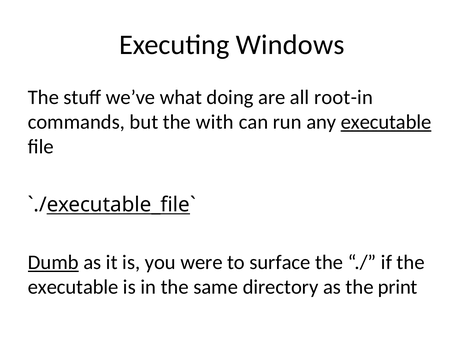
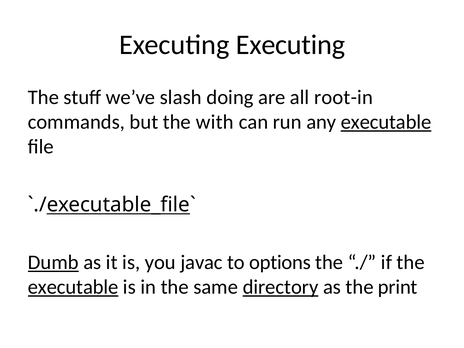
Executing Windows: Windows -> Executing
what: what -> slash
were: were -> javac
surface: surface -> options
executable at (73, 287) underline: none -> present
directory underline: none -> present
